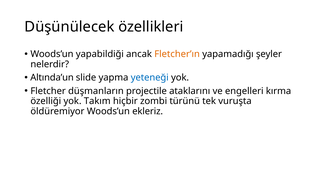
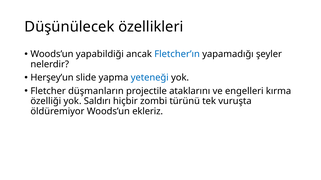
Fletcher’ın colour: orange -> blue
Altında’un: Altında’un -> Herşey’un
Takım: Takım -> Saldırı
